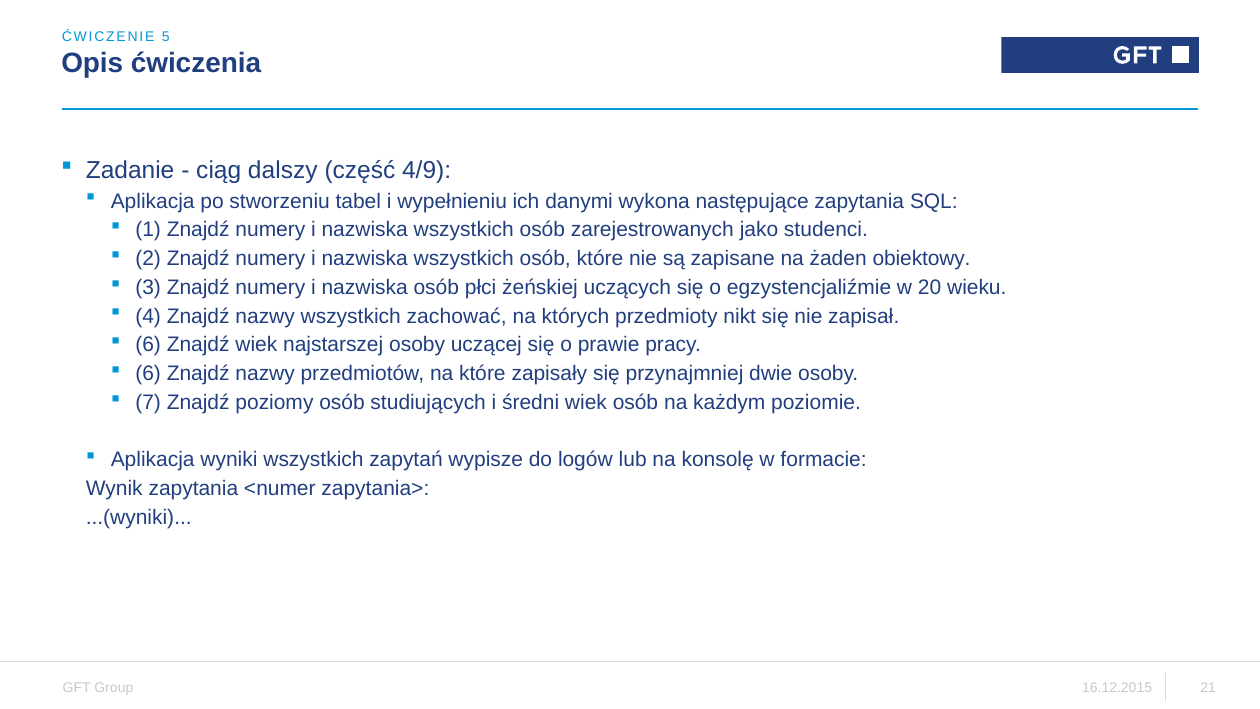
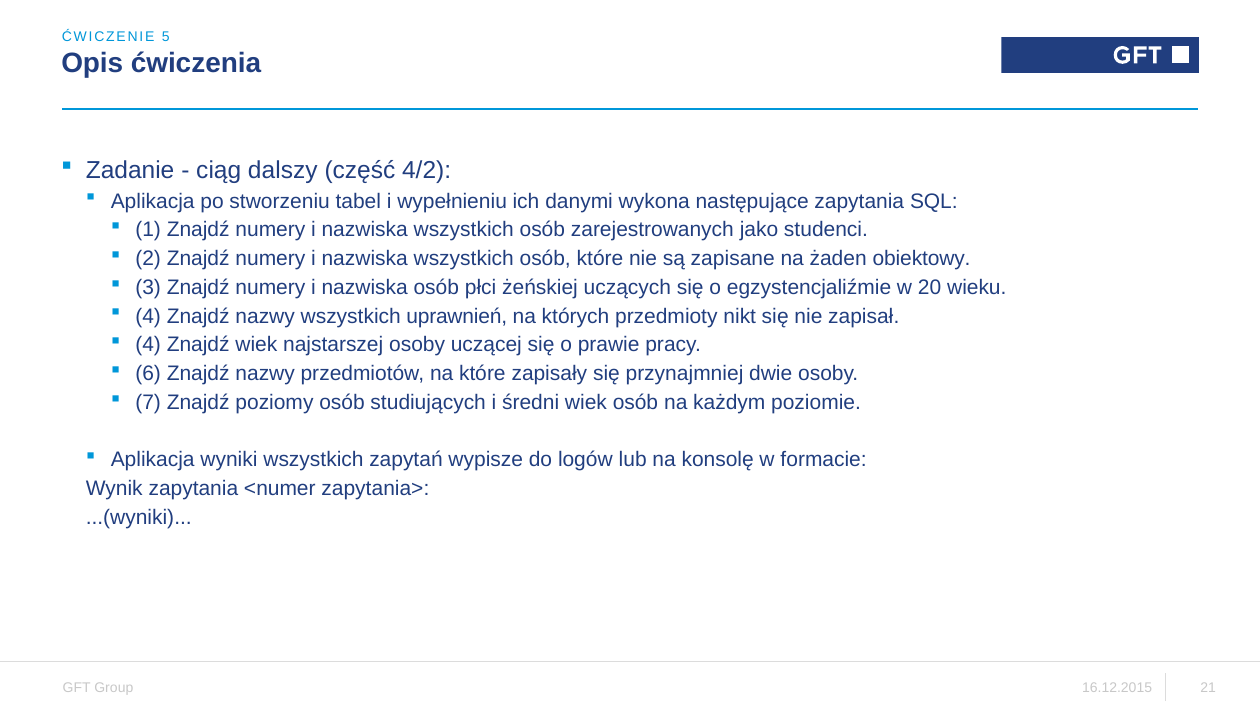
4/9: 4/9 -> 4/2
zachować: zachować -> uprawnień
6 at (148, 345): 6 -> 4
